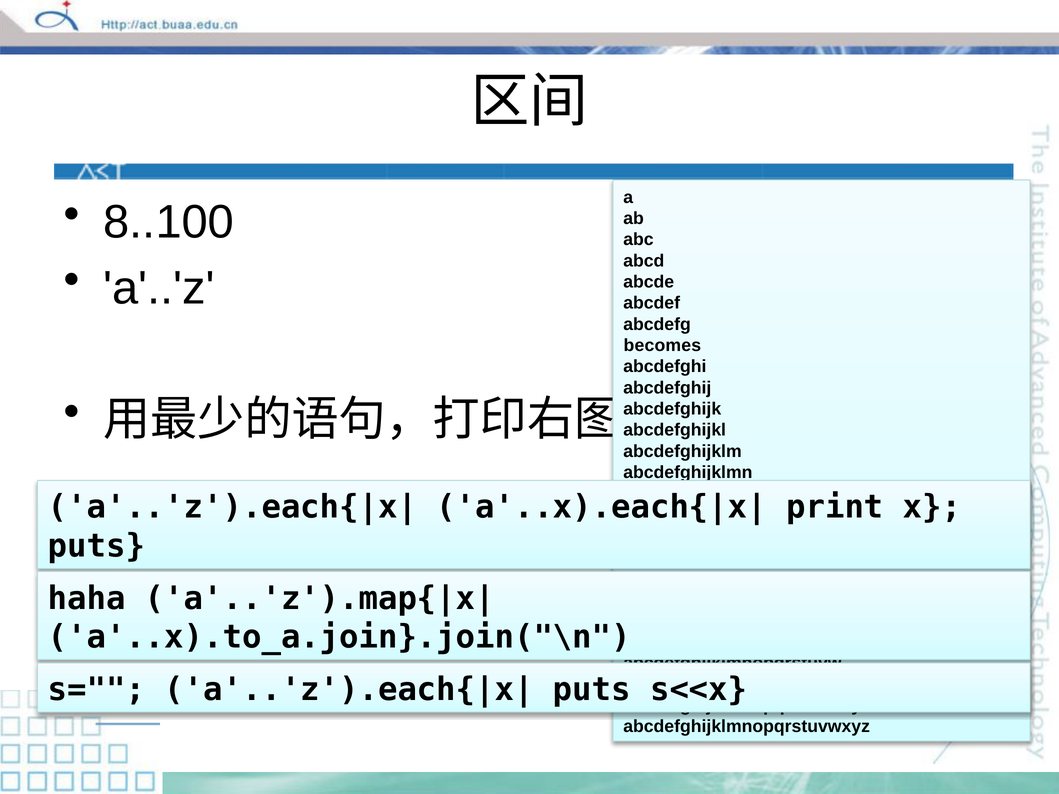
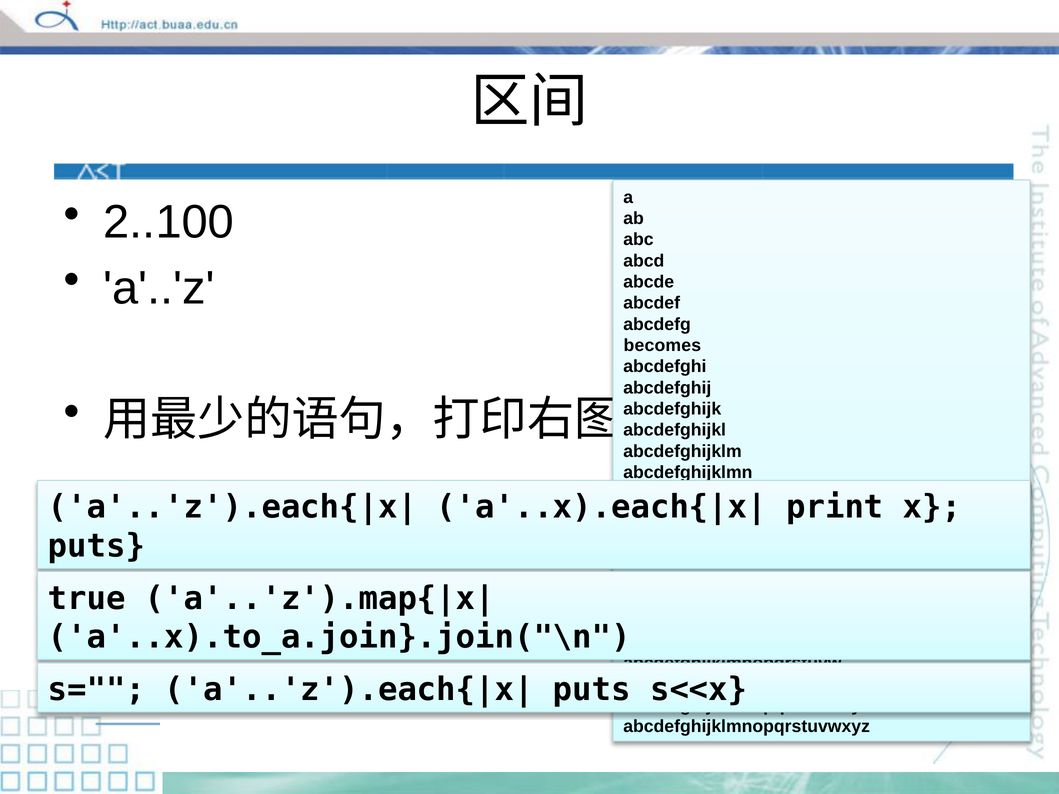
8..100: 8..100 -> 2..100
haha: haha -> true
